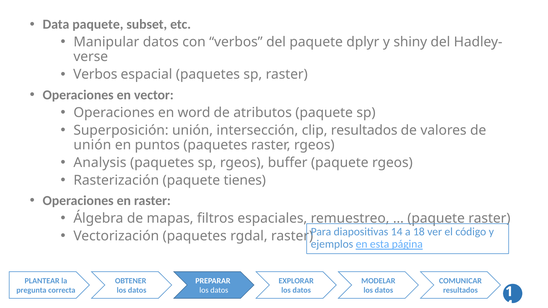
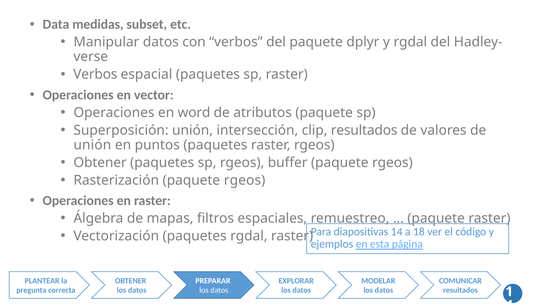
Data paquete: paquete -> medidas
y shiny: shiny -> rgdal
Analysis at (100, 163): Analysis -> Obtener
Rasterización paquete tienes: tienes -> rgeos
